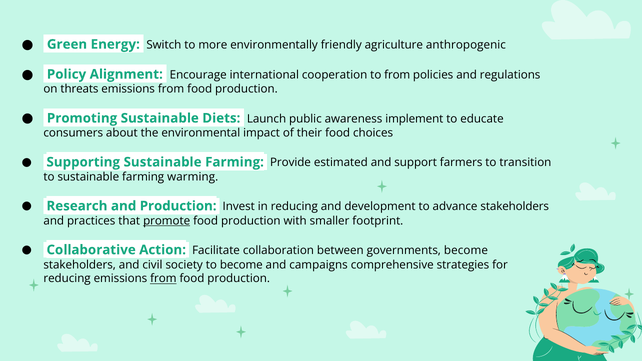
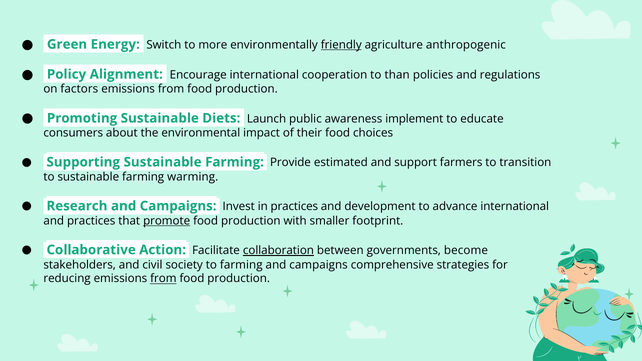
friendly underline: none -> present
to from: from -> than
threats: threats -> factors
Research and Production: Production -> Campaigns
in reducing: reducing -> practices
advance stakeholders: stakeholders -> international
collaboration underline: none -> present
to become: become -> farming
